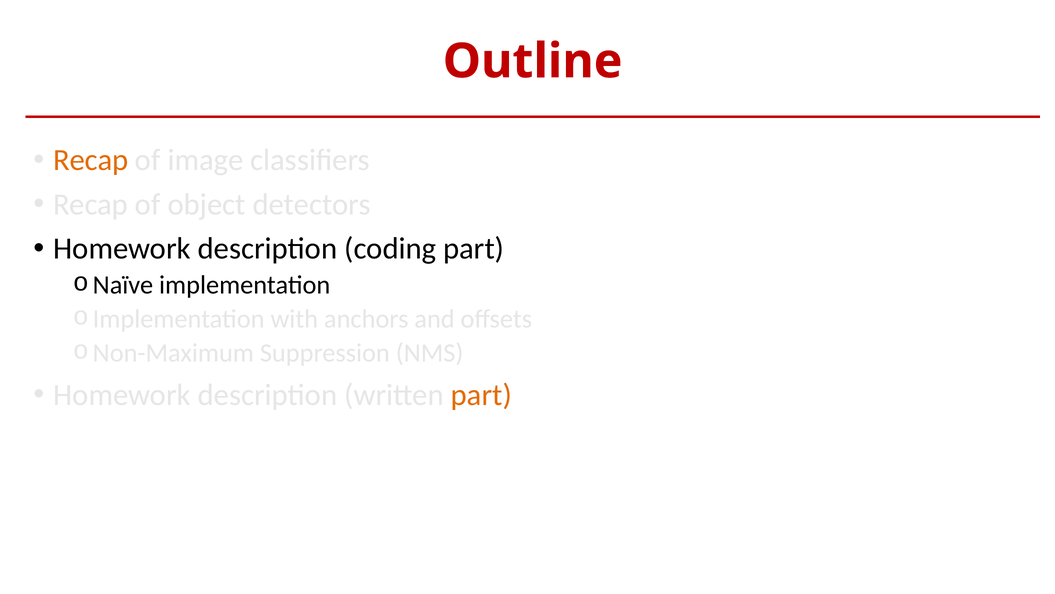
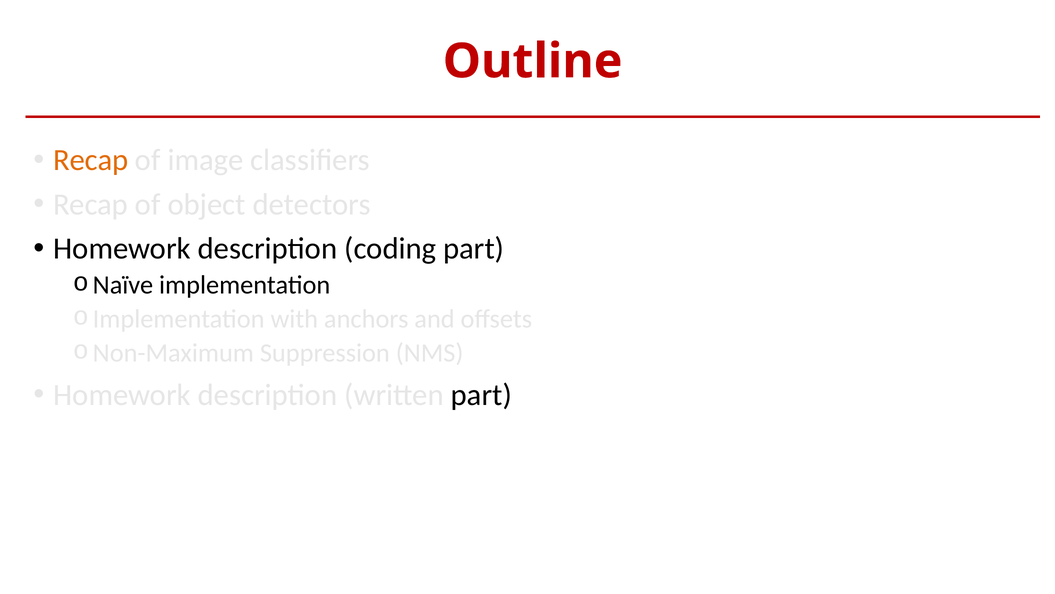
part at (481, 395) colour: orange -> black
